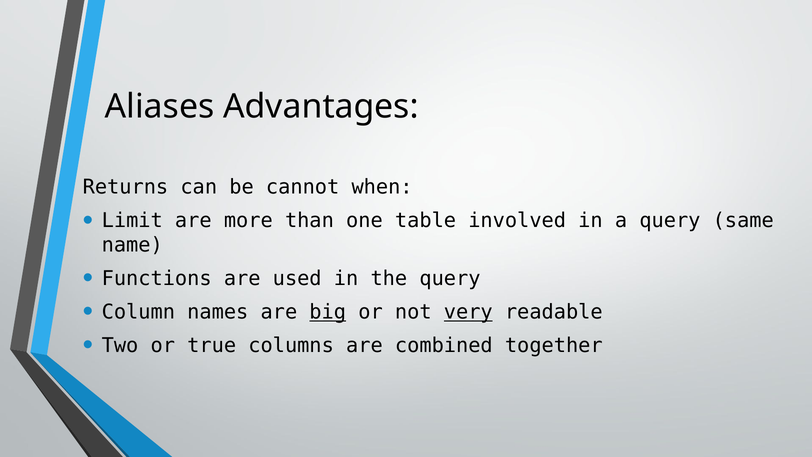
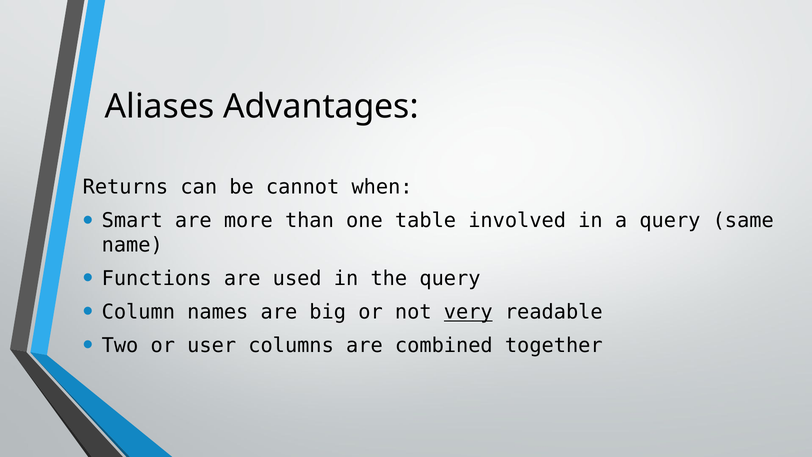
Limit: Limit -> Smart
big underline: present -> none
true: true -> user
